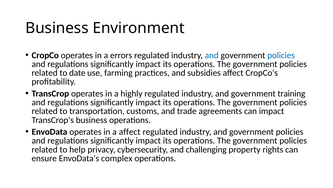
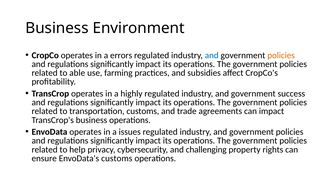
policies at (281, 55) colour: blue -> orange
date: date -> able
training: training -> success
a affect: affect -> issues
EnvoData's complex: complex -> customs
